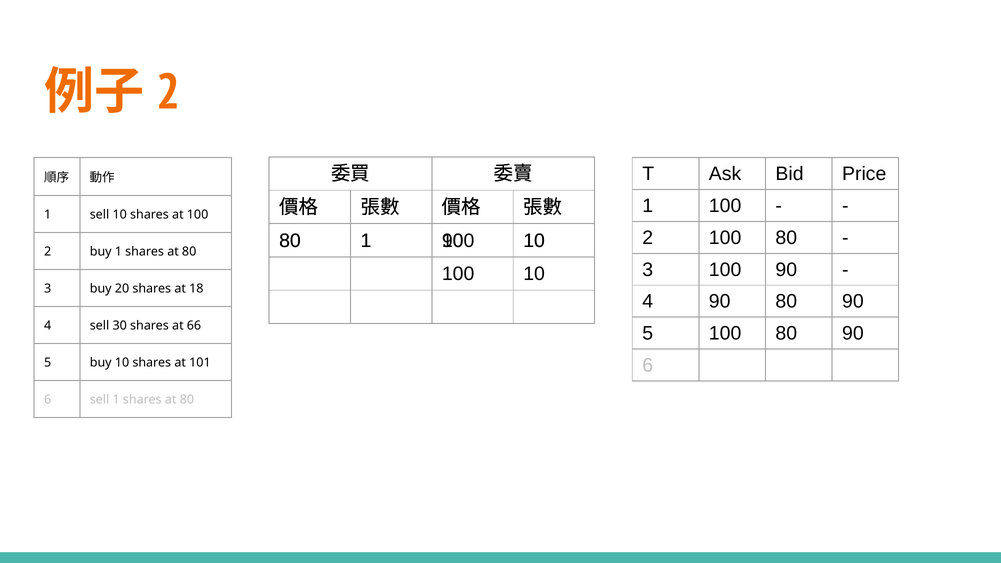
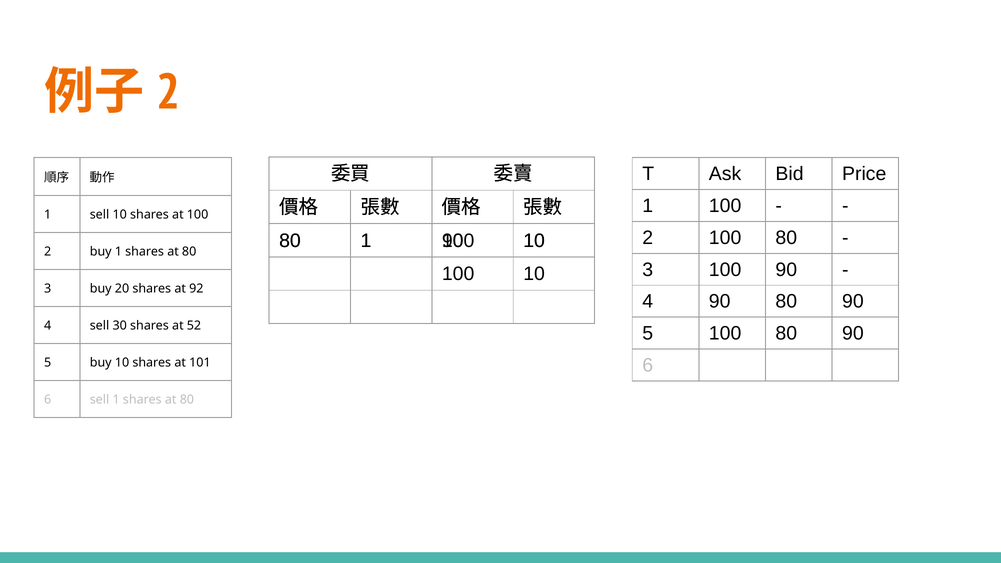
18: 18 -> 92
66: 66 -> 52
